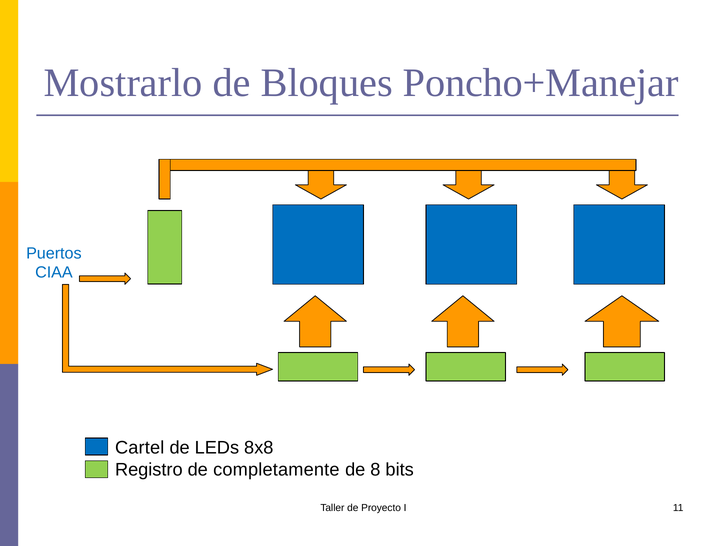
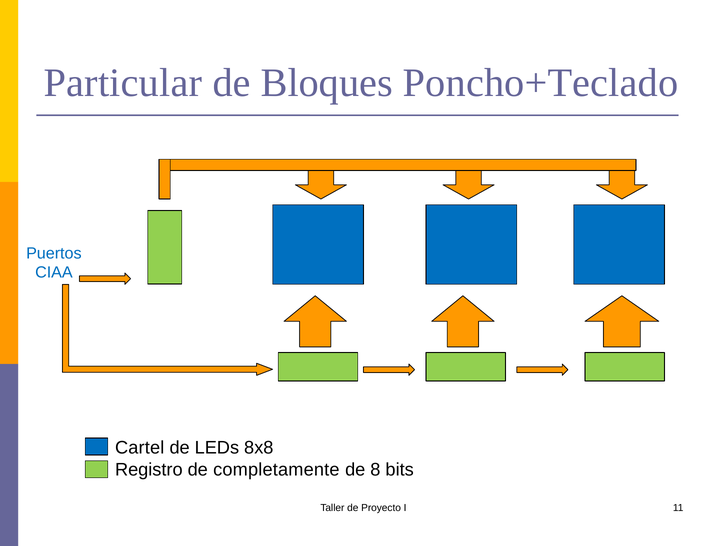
Mostrarlo: Mostrarlo -> Particular
Poncho+Manejar: Poncho+Manejar -> Poncho+Teclado
